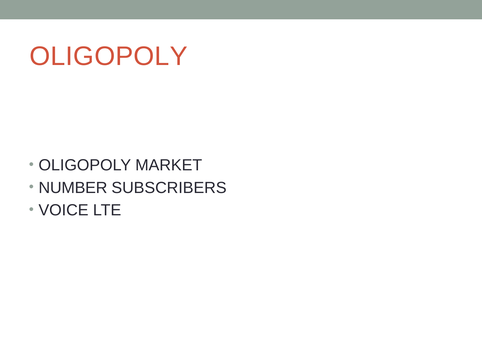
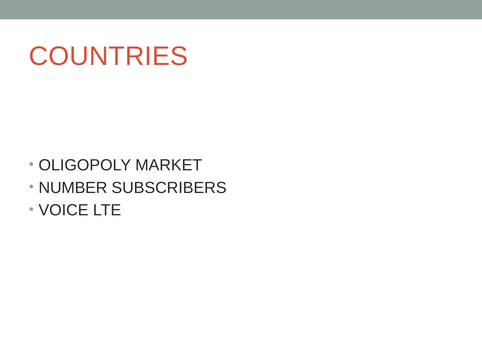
OLIGOPOLY at (108, 56): OLIGOPOLY -> COUNTRIES
